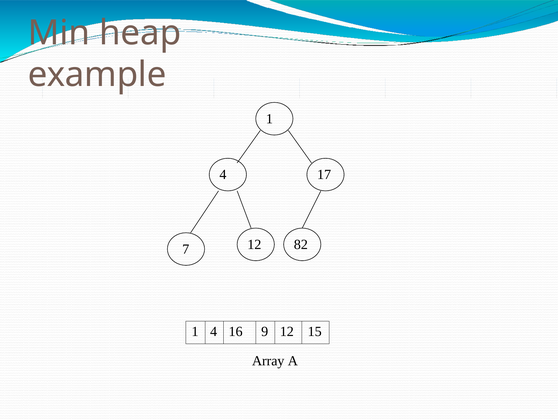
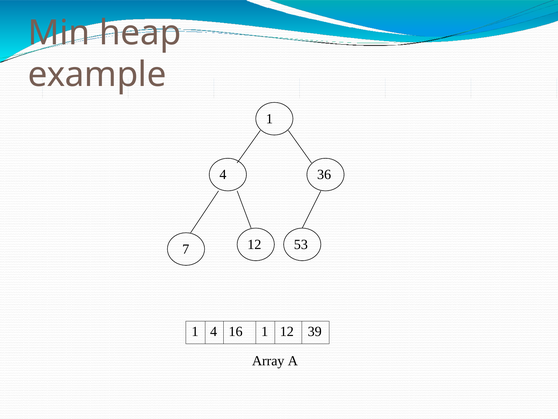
17: 17 -> 36
82: 82 -> 53
16 9: 9 -> 1
15: 15 -> 39
